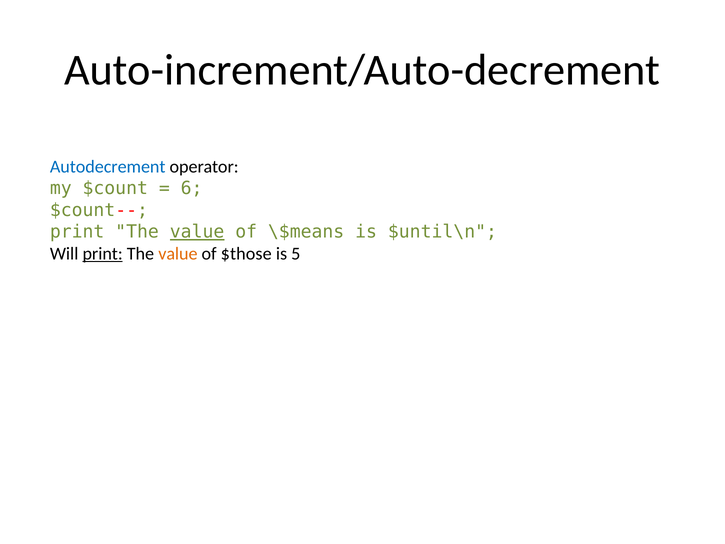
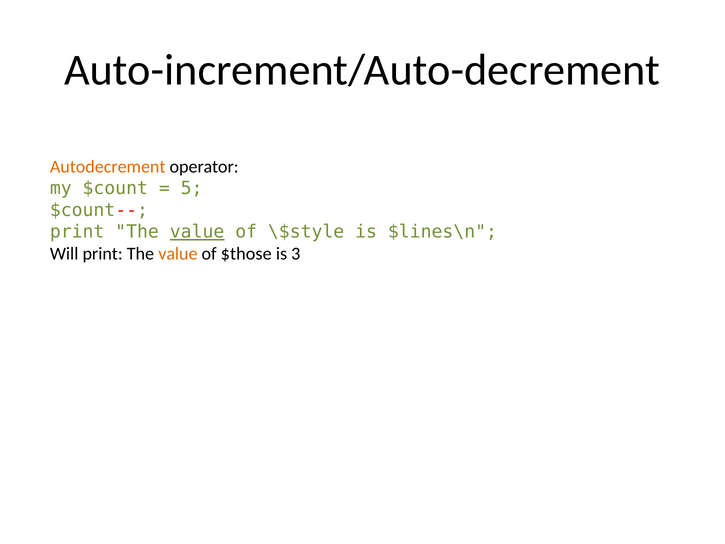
Autodecrement colour: blue -> orange
6: 6 -> 5
\$means: \$means -> \$style
$until\n: $until\n -> $lines\n
print at (103, 254) underline: present -> none
5: 5 -> 3
